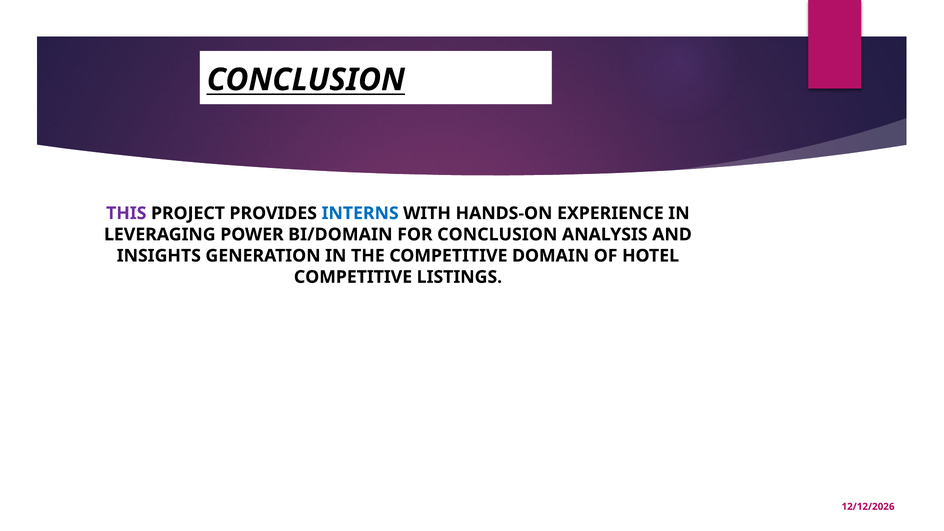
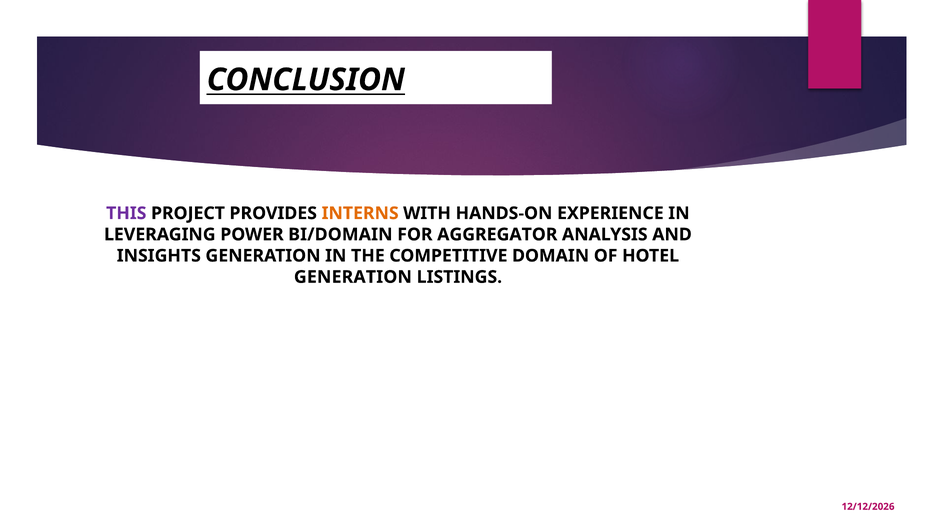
INTERNS colour: blue -> orange
FOR CONCLUSION: CONCLUSION -> AGGREGATOR
COMPETITIVE at (353, 277): COMPETITIVE -> GENERATION
